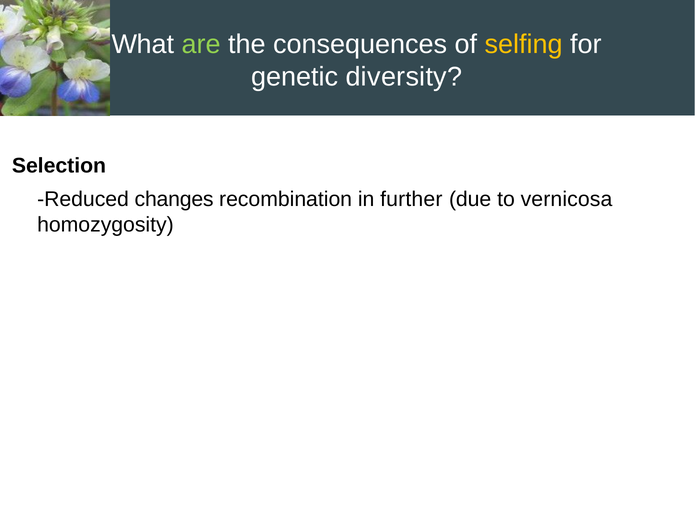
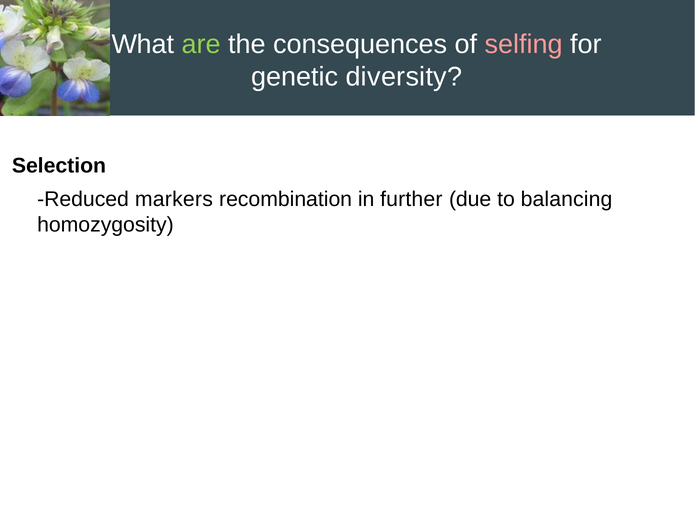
selfing colour: yellow -> pink
changes: changes -> markers
vernicosa: vernicosa -> balancing
